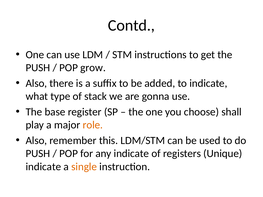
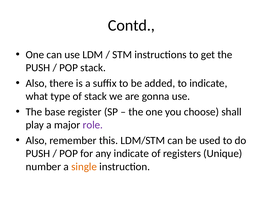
POP grow: grow -> stack
role colour: orange -> purple
indicate at (43, 167): indicate -> number
